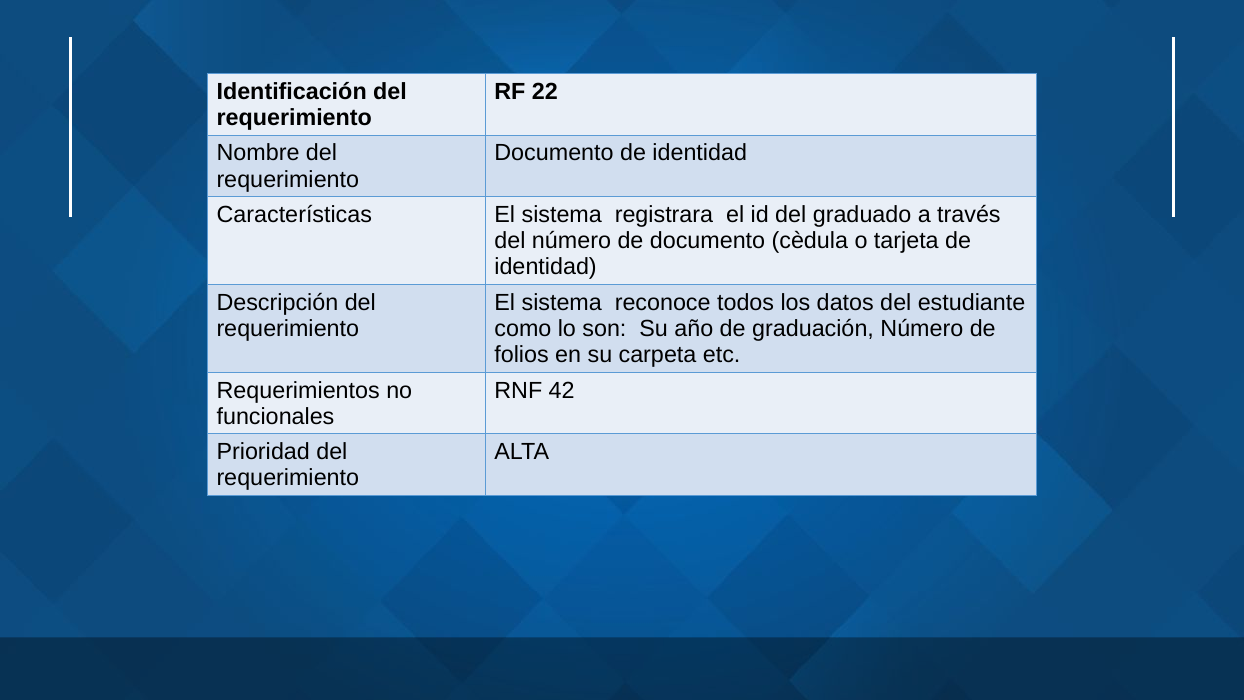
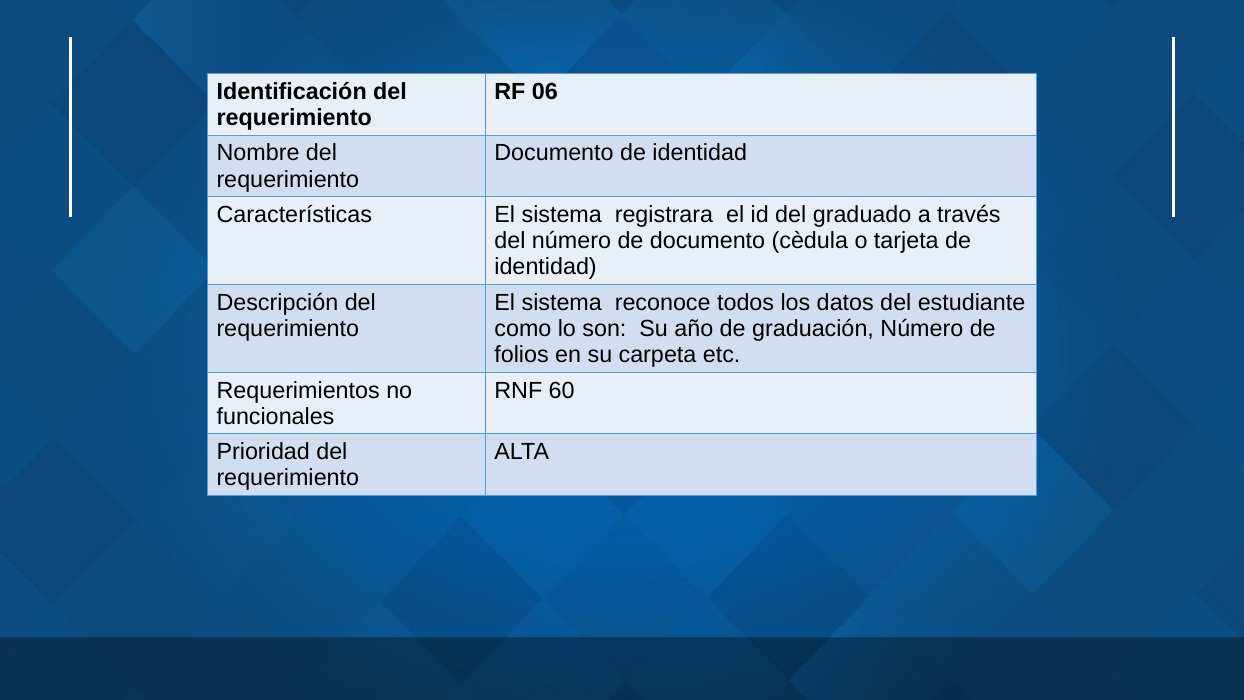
22: 22 -> 06
42: 42 -> 60
